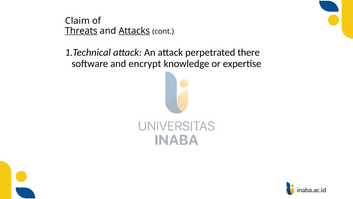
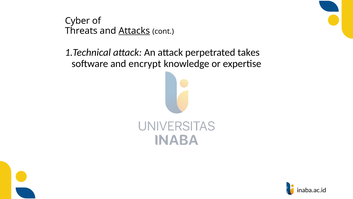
Claim: Claim -> Cyber
Threats underline: present -> none
there: there -> takes
